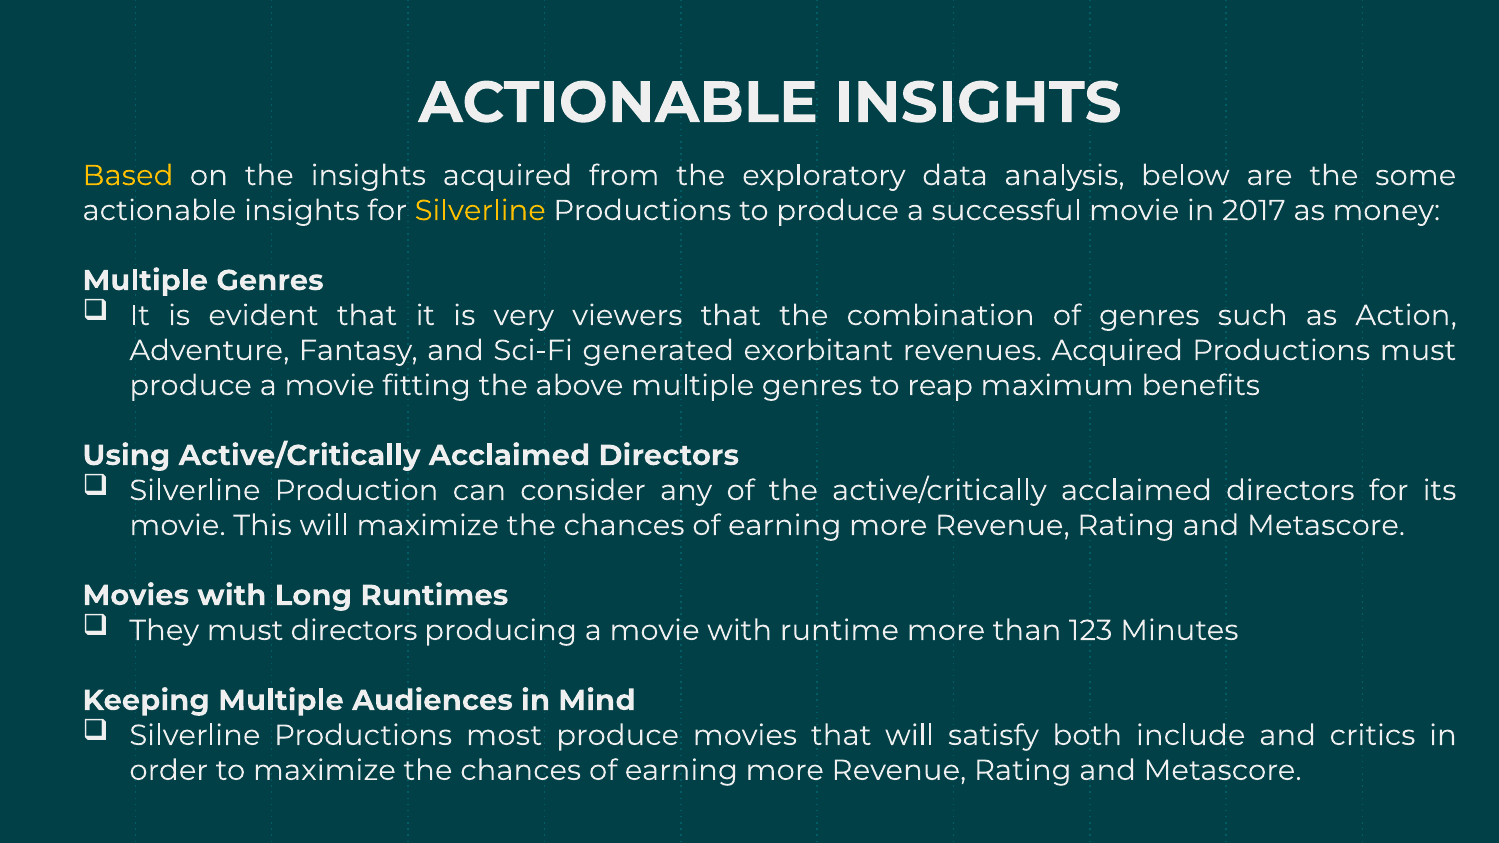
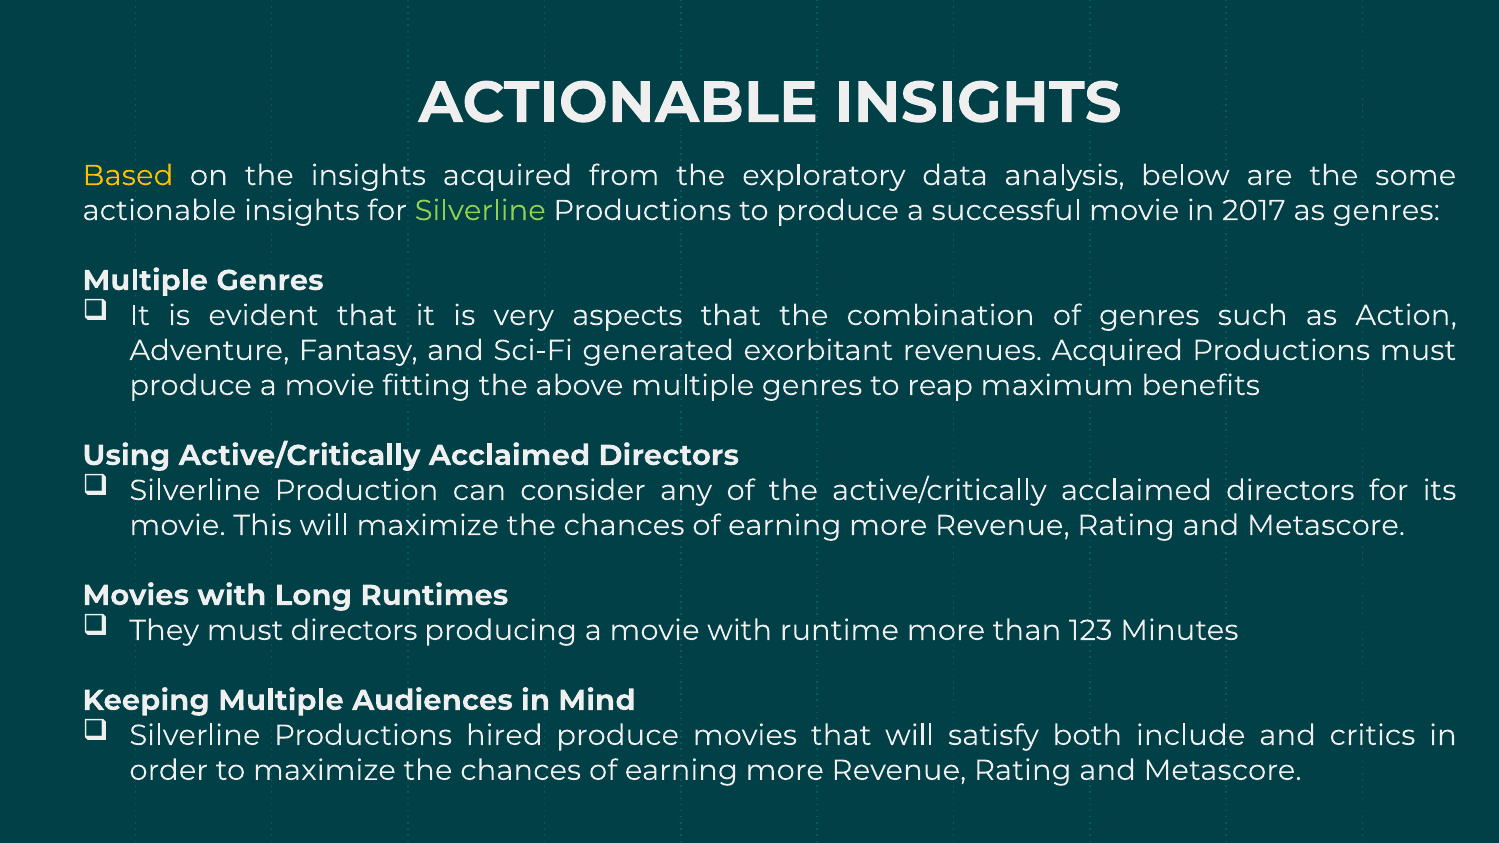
Silverline at (480, 211) colour: yellow -> light green
as money: money -> genres
viewers: viewers -> aspects
most: most -> hired
